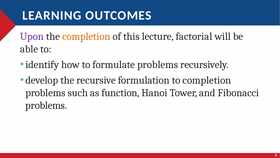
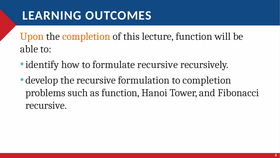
Upon colour: purple -> orange
lecture factorial: factorial -> function
formulate problems: problems -> recursive
problems at (46, 105): problems -> recursive
